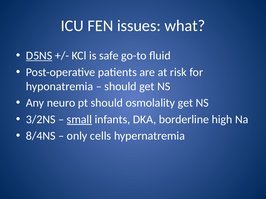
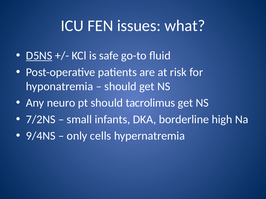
osmolality: osmolality -> tacrolimus
3/2NS: 3/2NS -> 7/2NS
small underline: present -> none
8/4NS: 8/4NS -> 9/4NS
